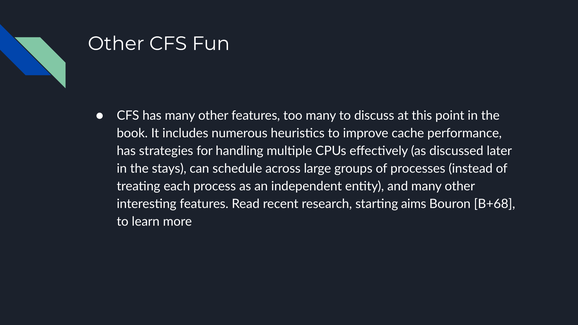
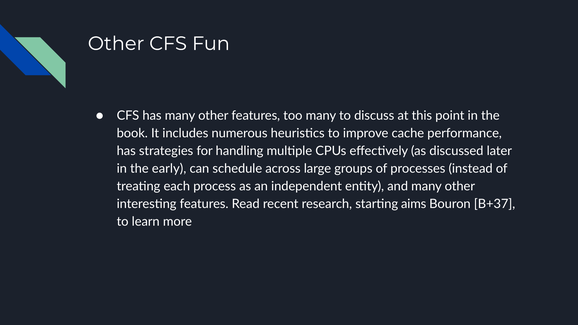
stays: stays -> early
B+68: B+68 -> B+37
